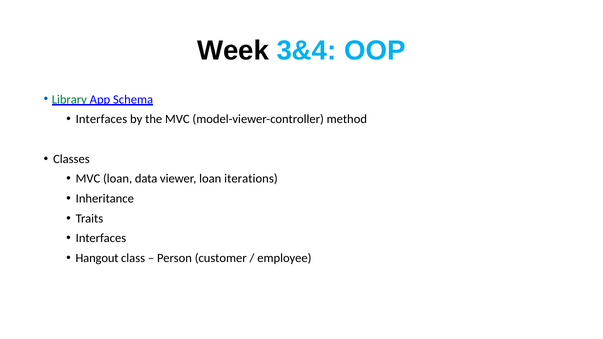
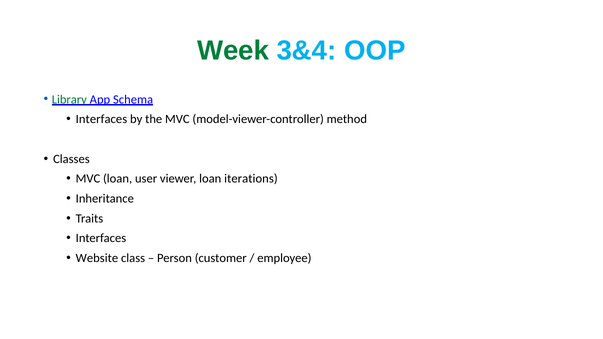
Week colour: black -> green
data: data -> user
Hangout: Hangout -> Website
